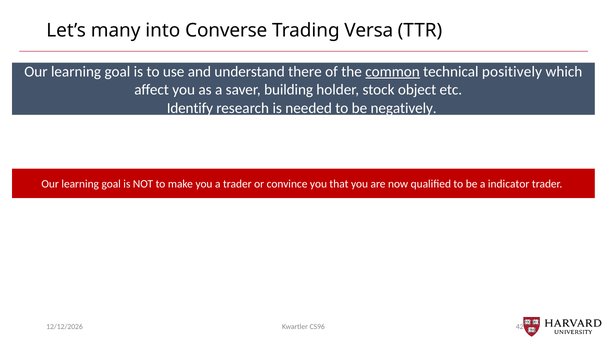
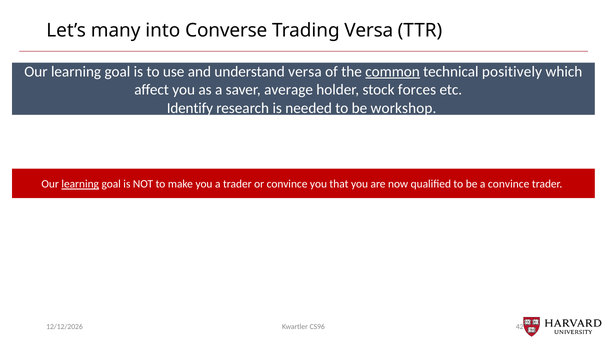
understand there: there -> versa
building: building -> average
object: object -> forces
negatively: negatively -> workshop
learning at (80, 184) underline: none -> present
a indicator: indicator -> convince
